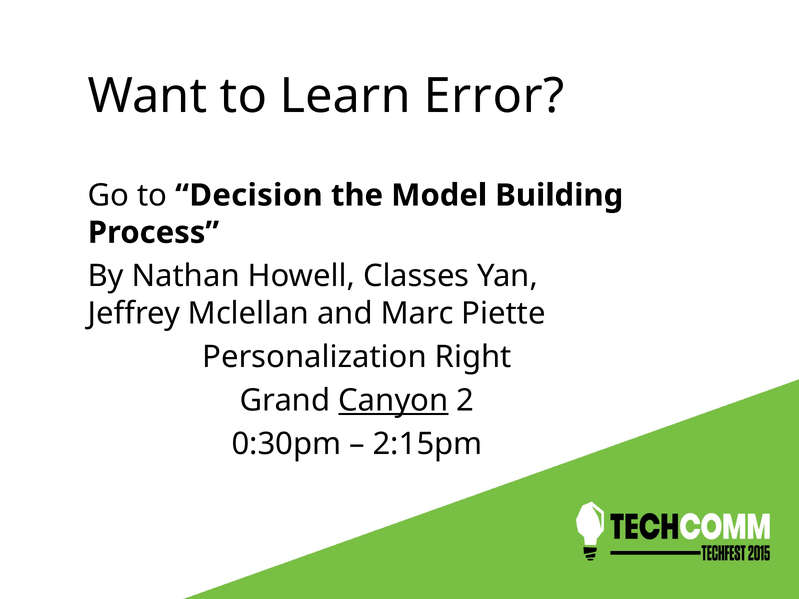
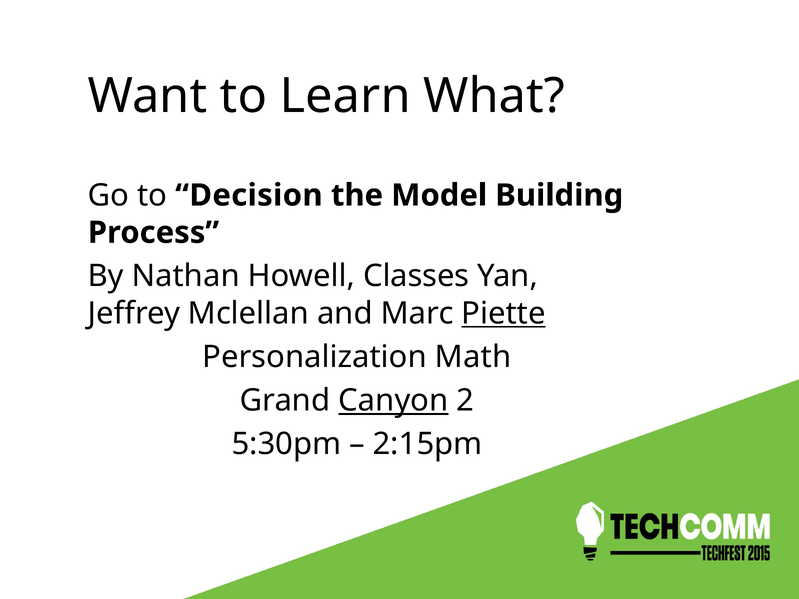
Error: Error -> What
Piette underline: none -> present
Right: Right -> Math
0:30pm: 0:30pm -> 5:30pm
